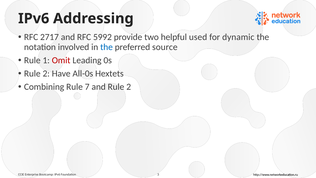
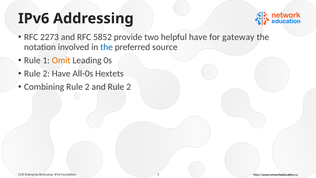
2717: 2717 -> 2273
5992: 5992 -> 5852
helpful used: used -> have
dynamic: dynamic -> gateway
Omit colour: red -> orange
Combining Rule 7: 7 -> 2
